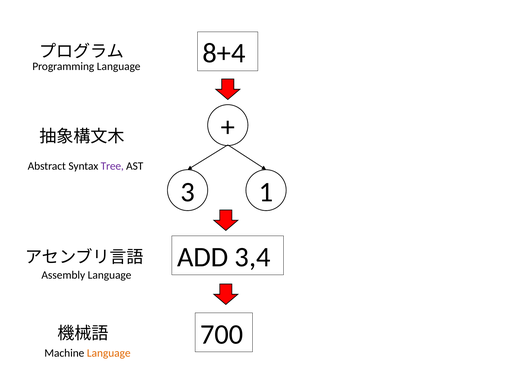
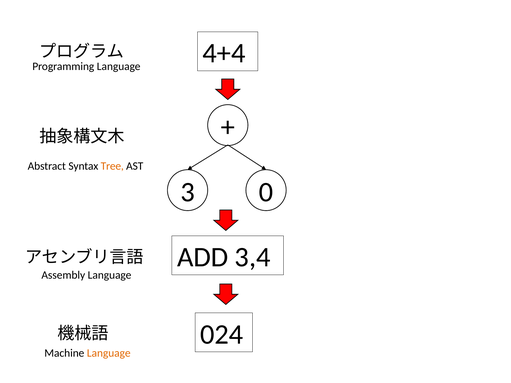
8+4: 8+4 -> 4+4
Tree colour: purple -> orange
1: 1 -> 0
700: 700 -> 024
